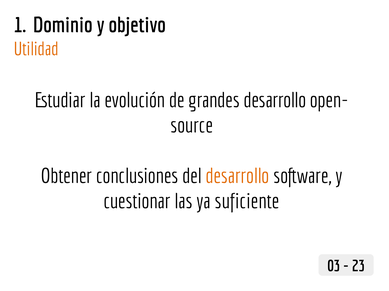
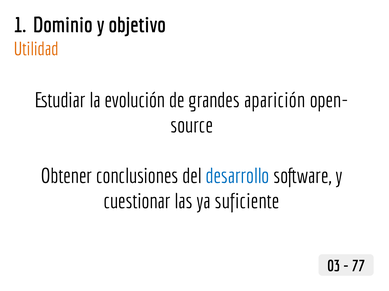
grandes desarrollo: desarrollo -> aparición
desarrollo at (237, 177) colour: orange -> blue
23: 23 -> 77
